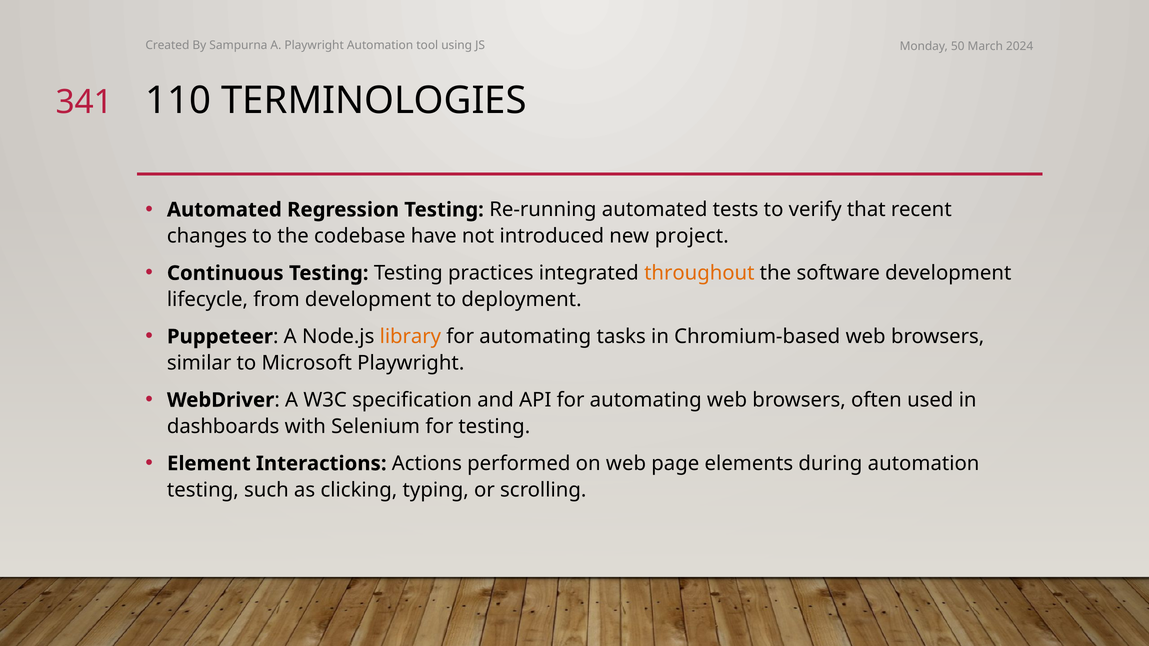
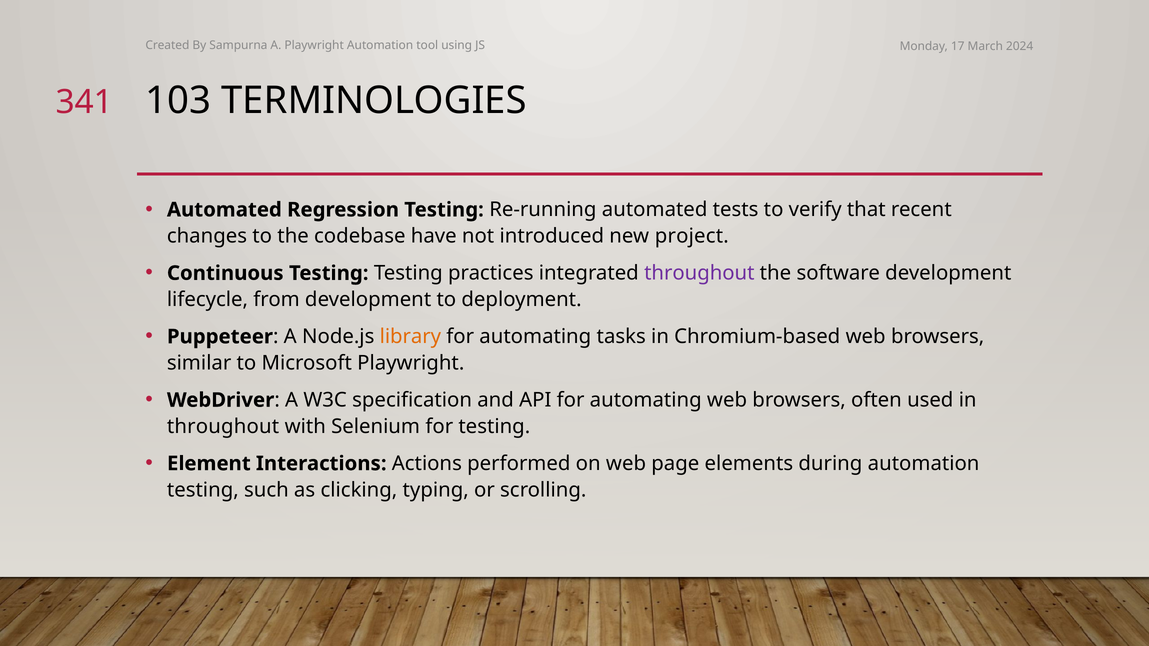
50: 50 -> 17
110: 110 -> 103
throughout at (699, 273) colour: orange -> purple
dashboards at (223, 427): dashboards -> throughout
